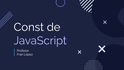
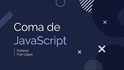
Const: Const -> Coma
